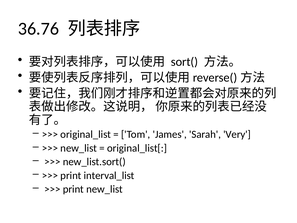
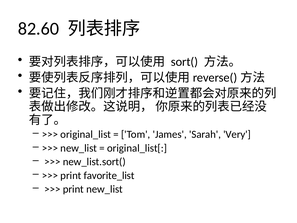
36.76: 36.76 -> 82.60
interval_list: interval_list -> favorite_list
